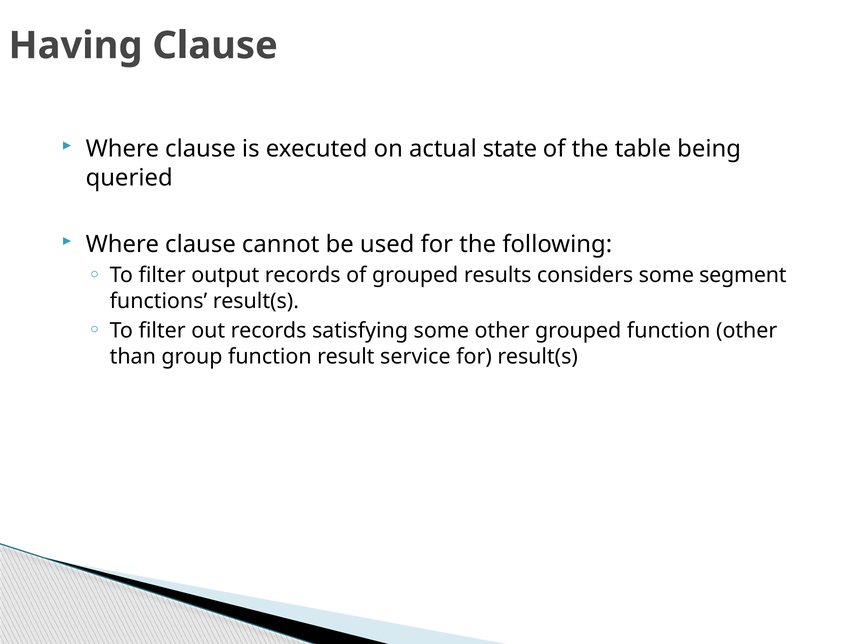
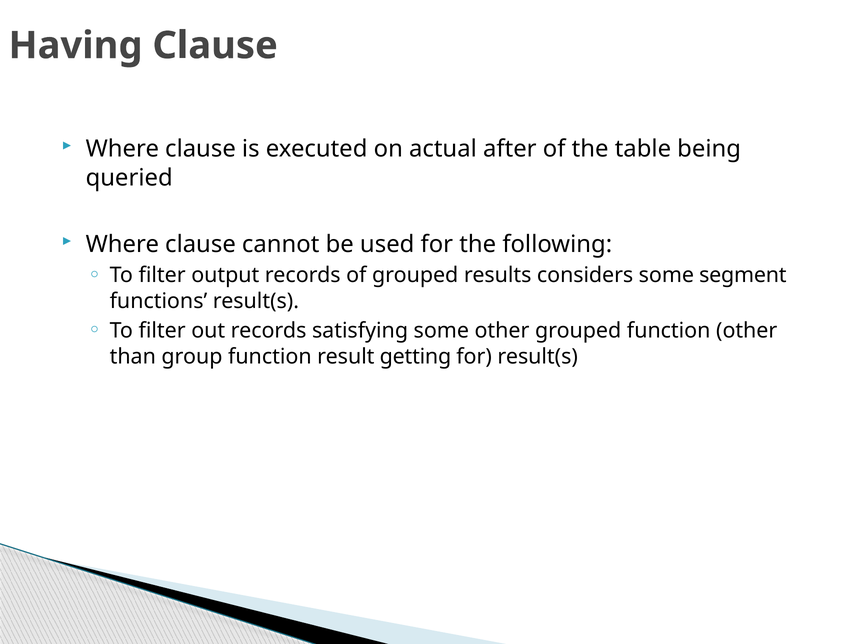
state: state -> after
service: service -> getting
